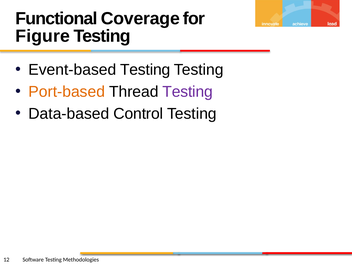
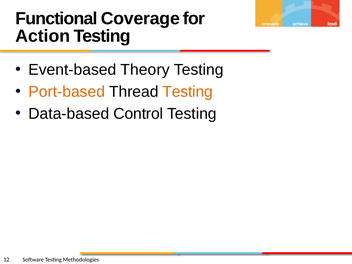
Figure: Figure -> Action
Event-based Testing: Testing -> Theory
Testing at (188, 92) colour: purple -> orange
